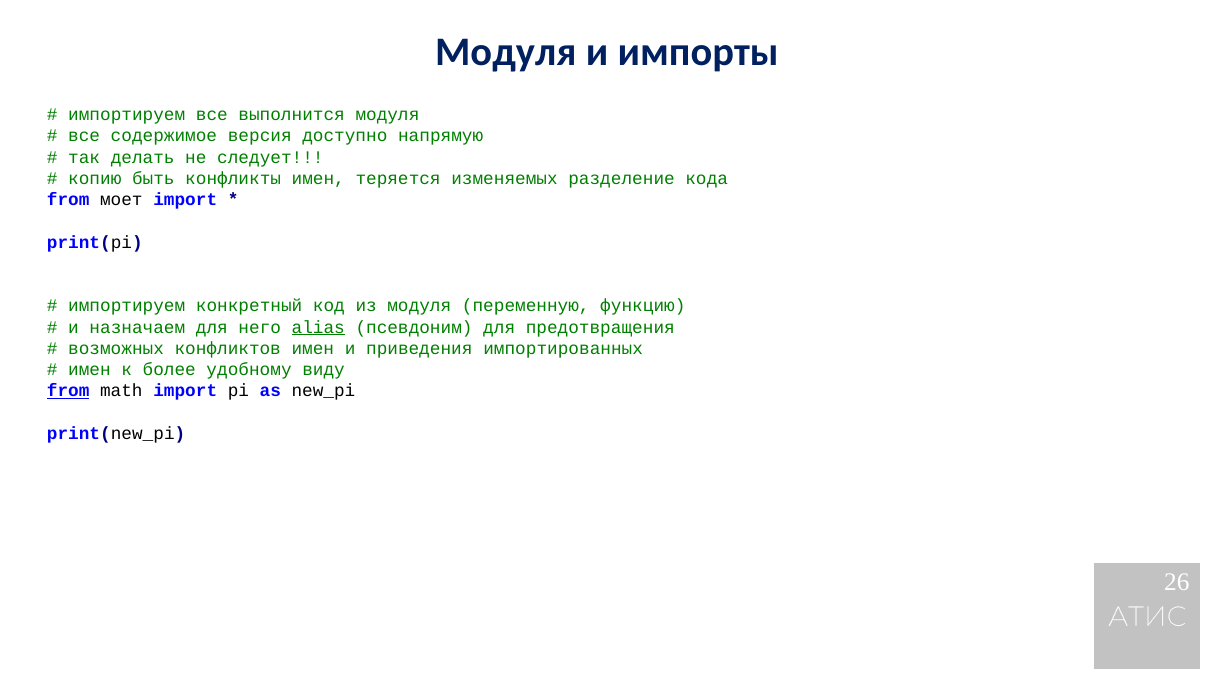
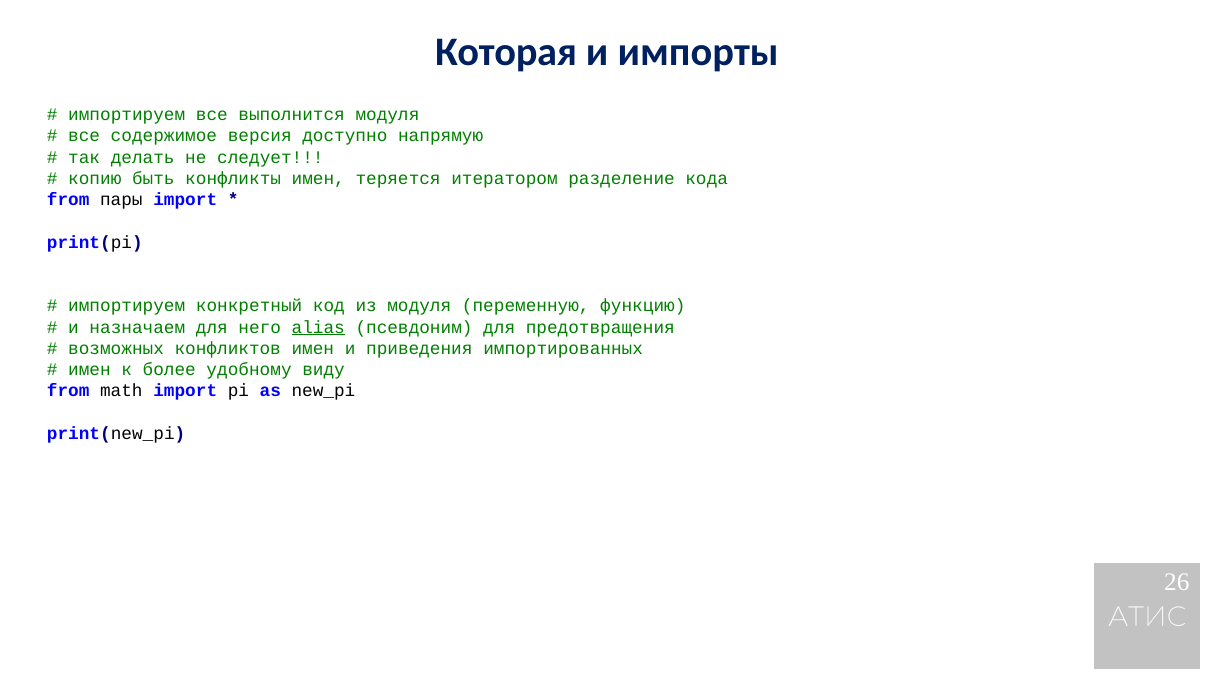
Модуля at (506, 52): Модуля -> Которая
изменяемых: изменяемых -> итератором
моет: моет -> пары
from at (68, 391) underline: present -> none
